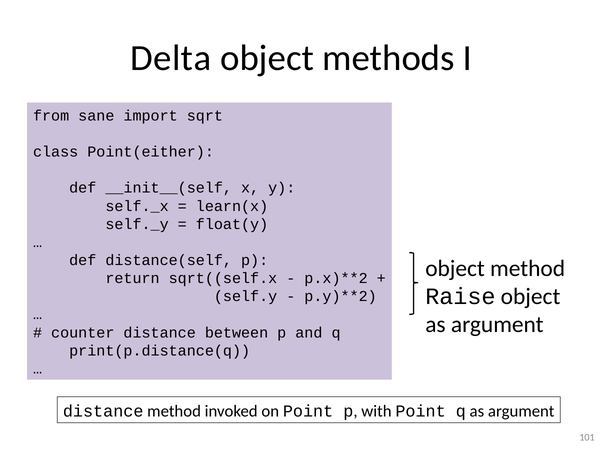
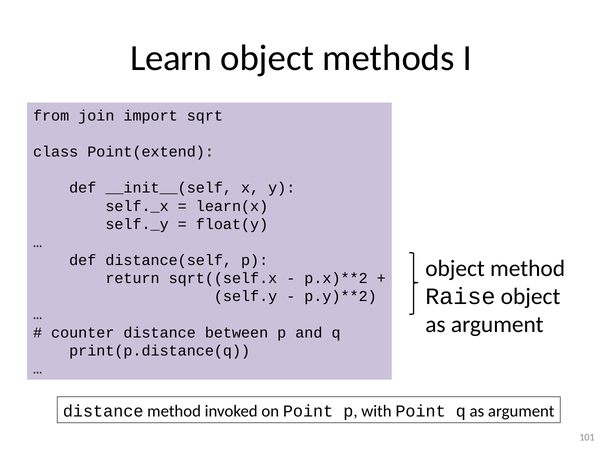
Delta: Delta -> Learn
sane: sane -> join
Point(either: Point(either -> Point(extend
